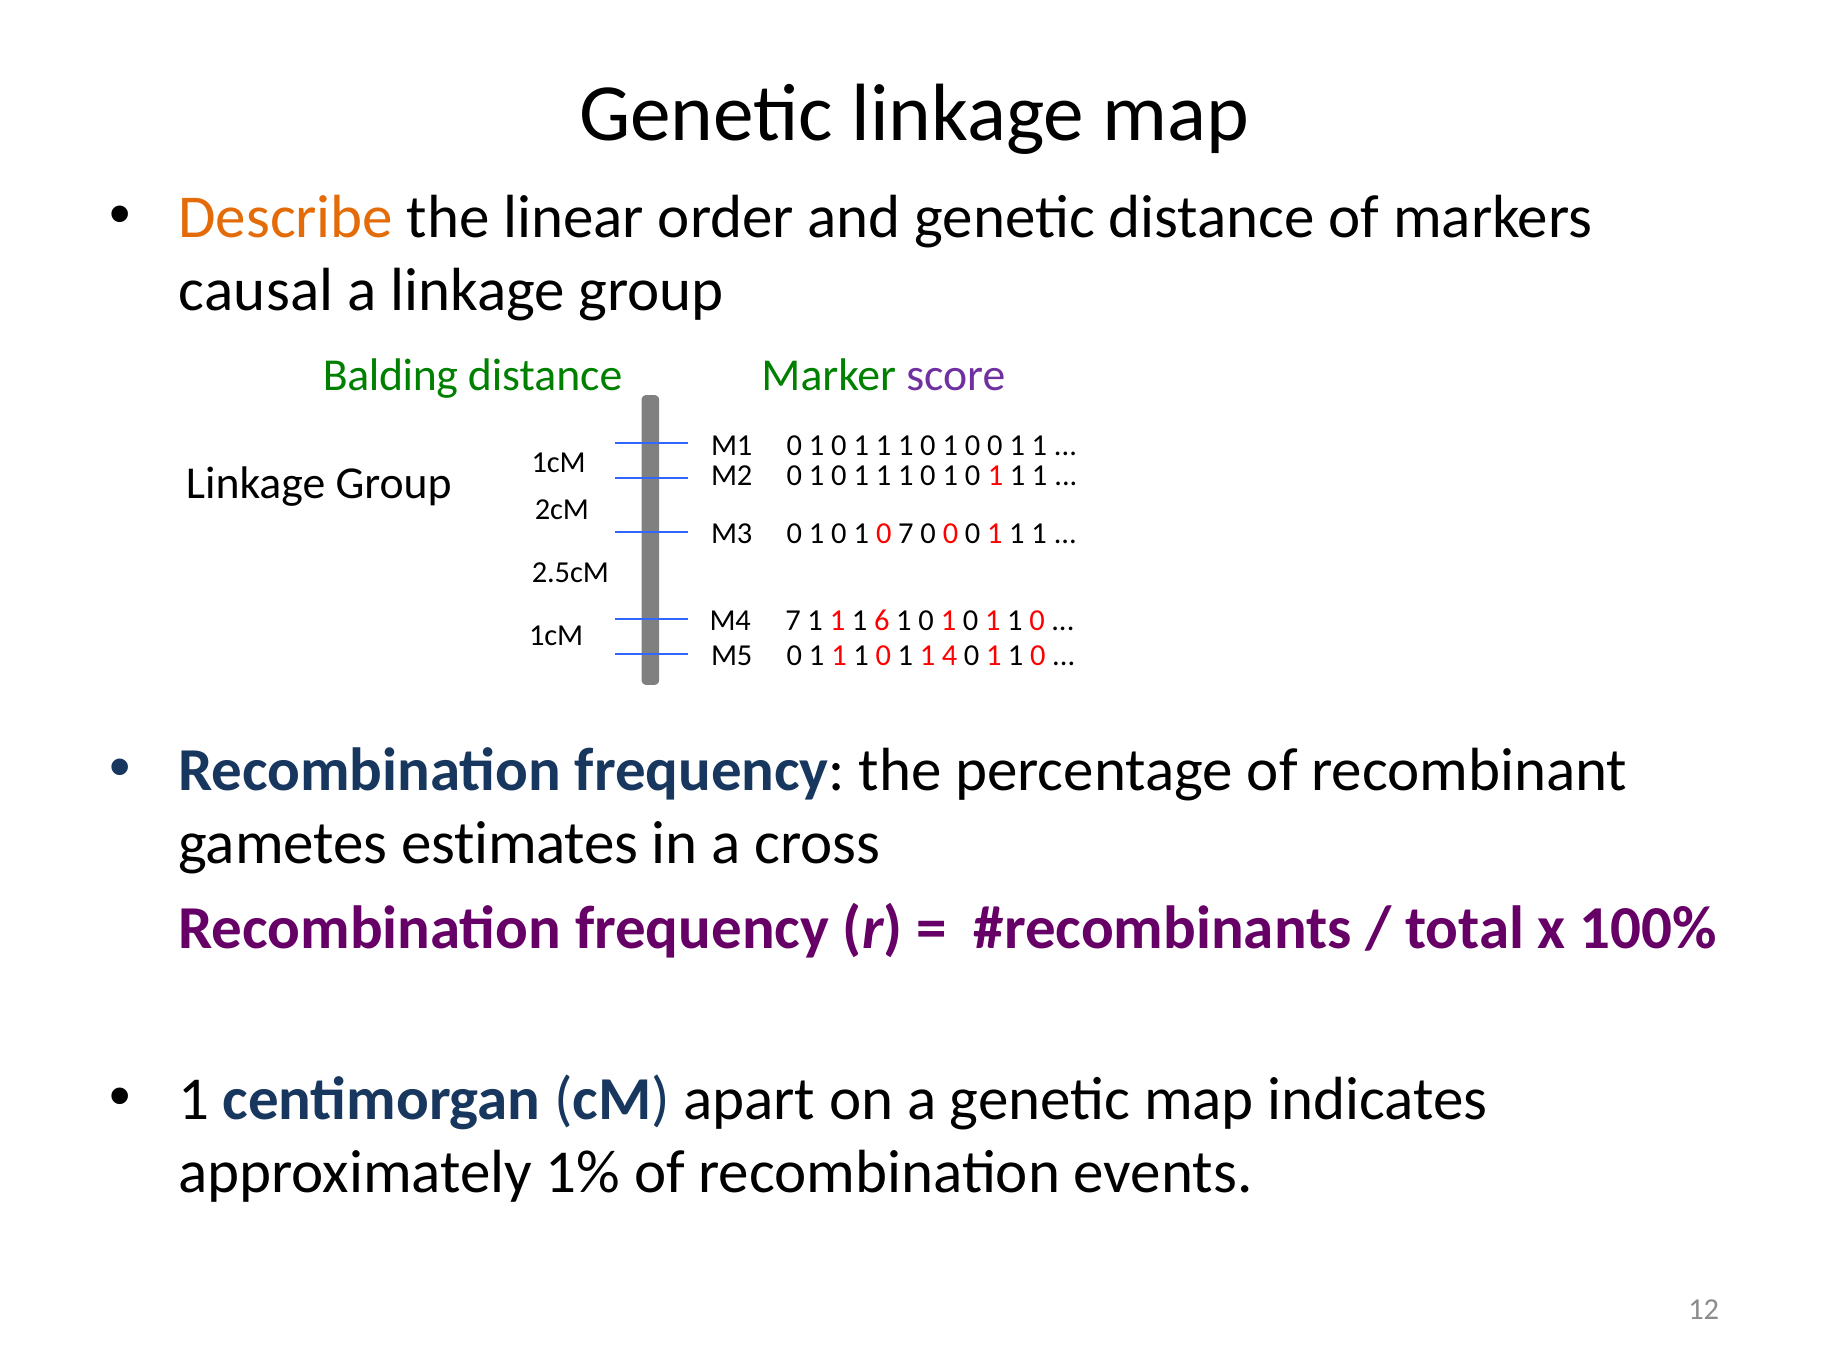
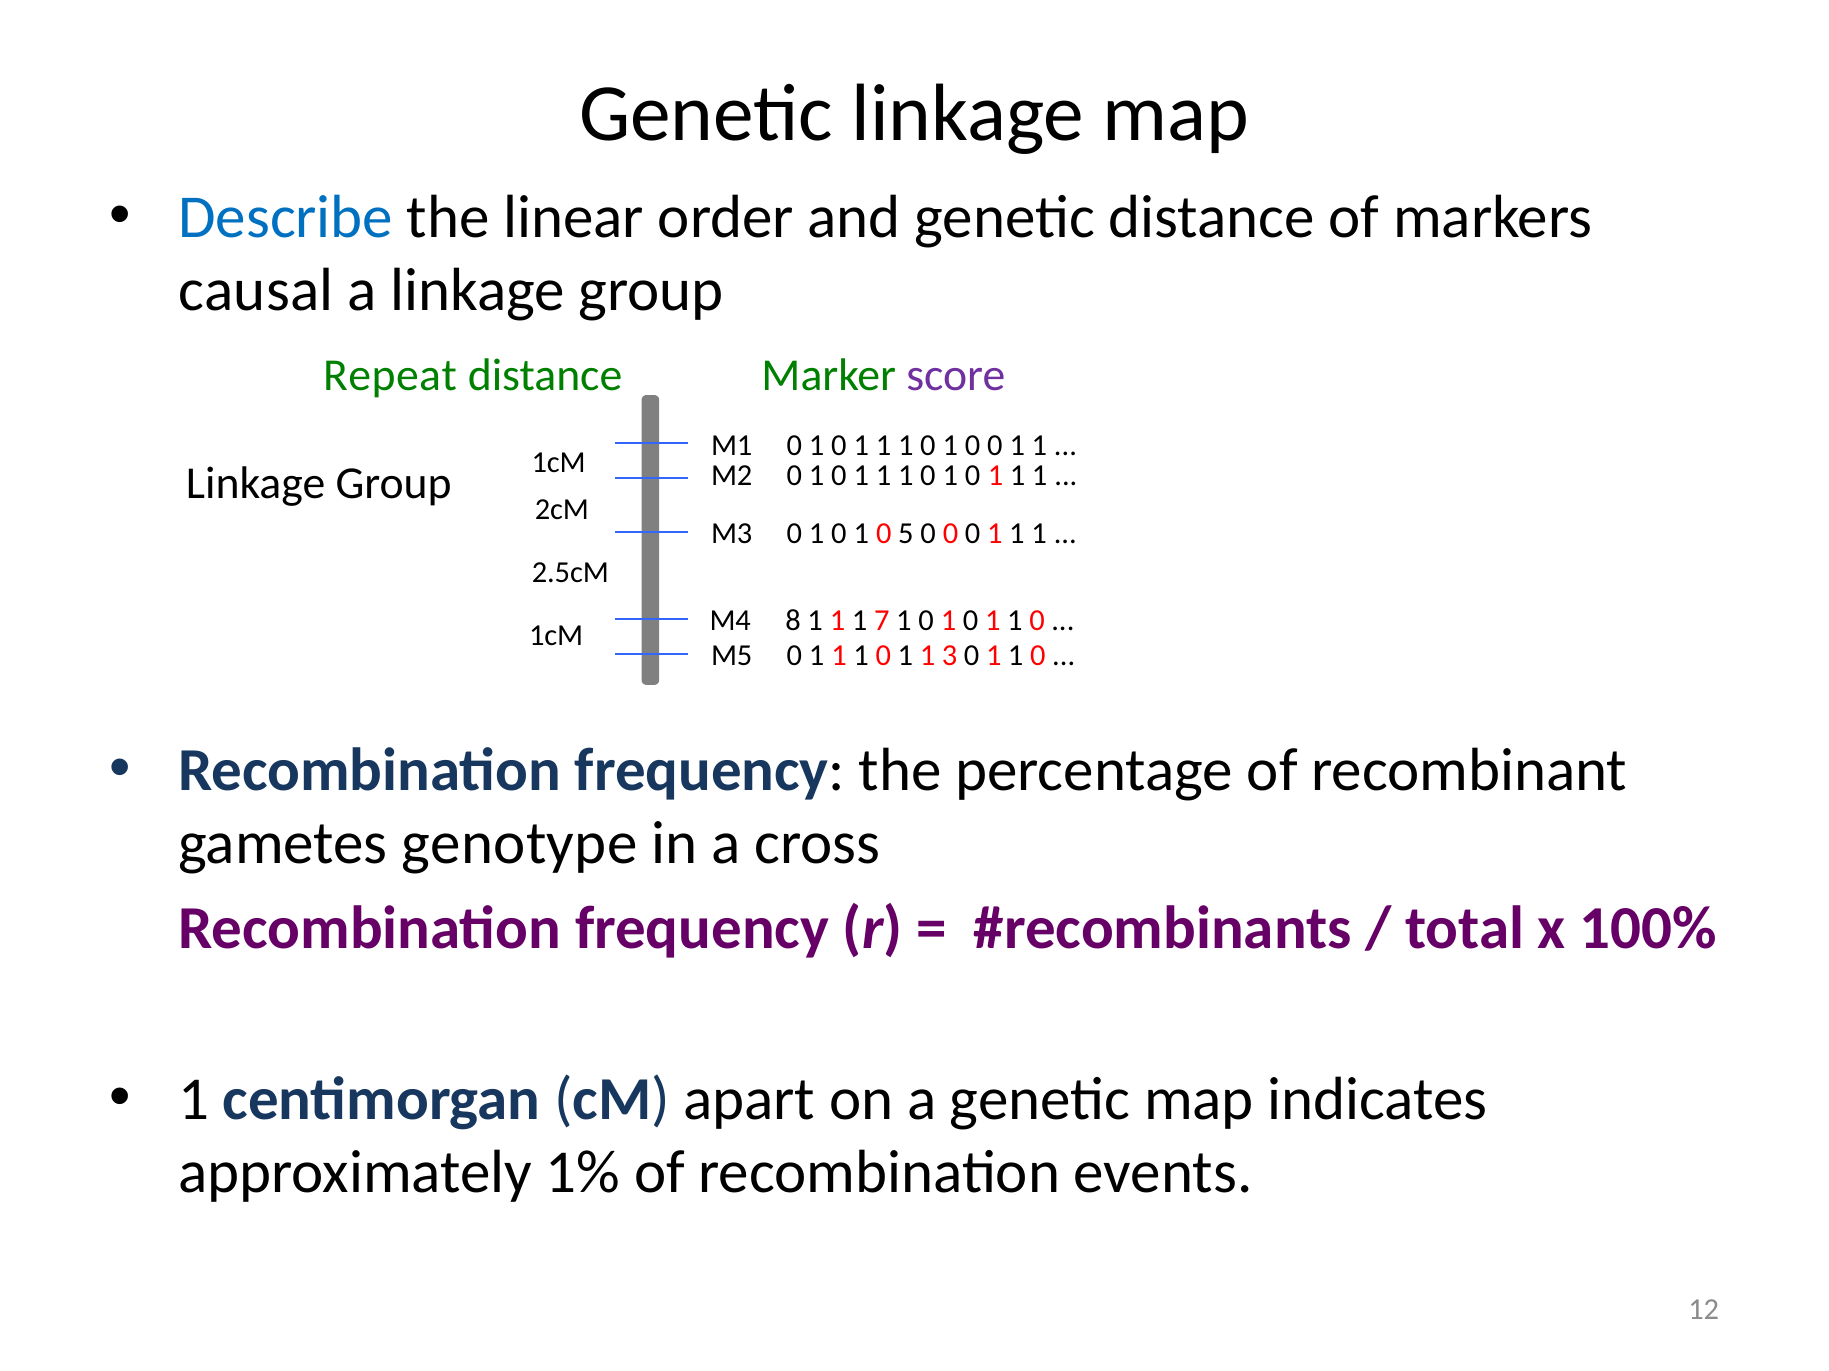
Describe colour: orange -> blue
Balding: Balding -> Repeat
0 7: 7 -> 5
M4 7: 7 -> 8
6: 6 -> 7
4: 4 -> 3
estimates: estimates -> genotype
